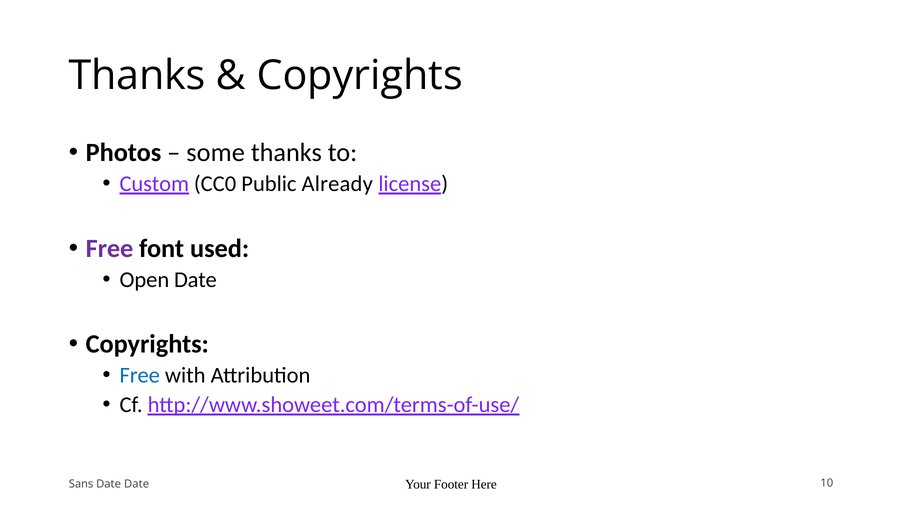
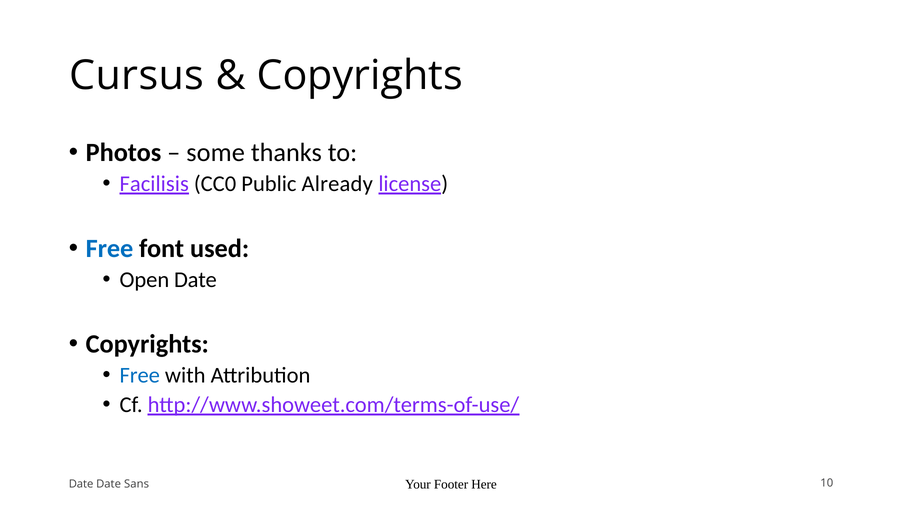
Thanks at (137, 76): Thanks -> Cursus
Custom: Custom -> Facilisis
Free at (109, 249) colour: purple -> blue
Sans at (81, 485): Sans -> Date
Date Date: Date -> Sans
